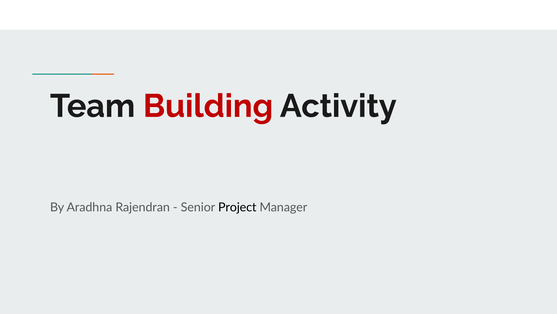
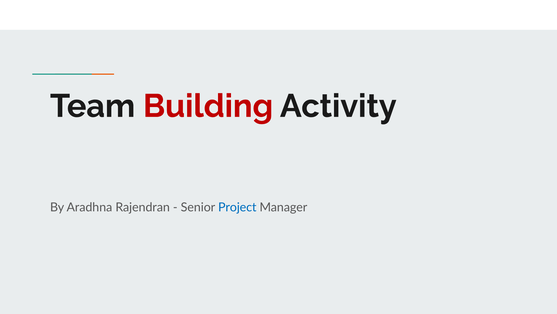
Project colour: black -> blue
